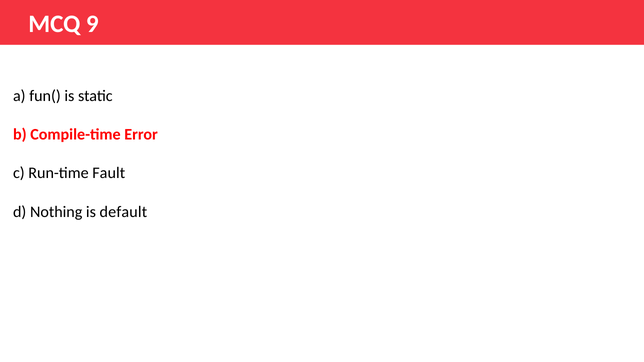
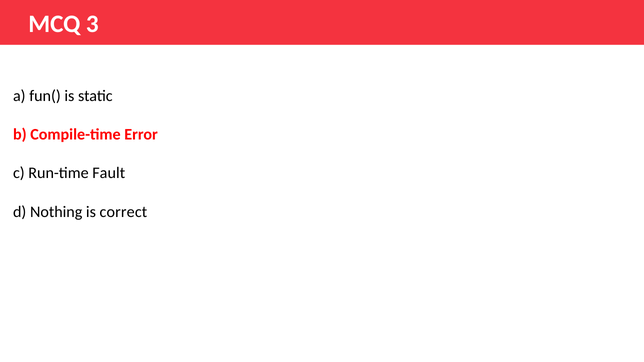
9: 9 -> 3
default: default -> correct
